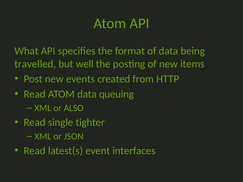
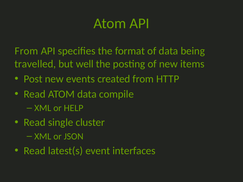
What at (27, 51): What -> From
queuing: queuing -> compile
ALSO: ALSO -> HELP
tighter: tighter -> cluster
